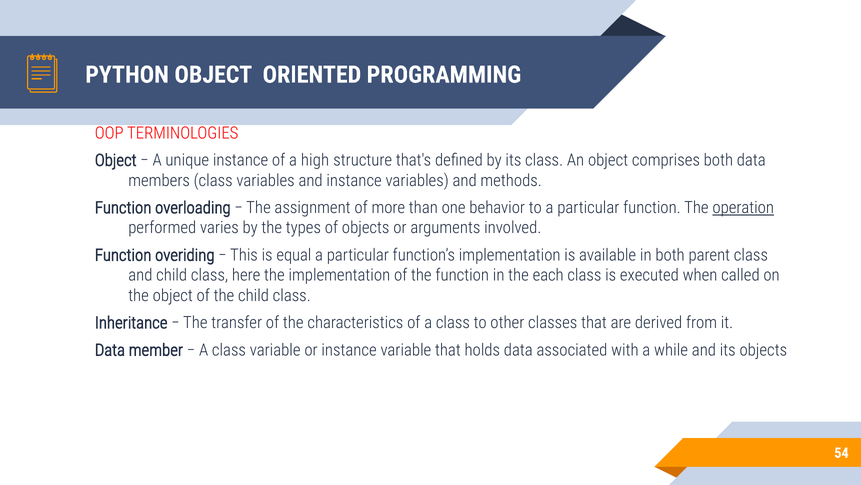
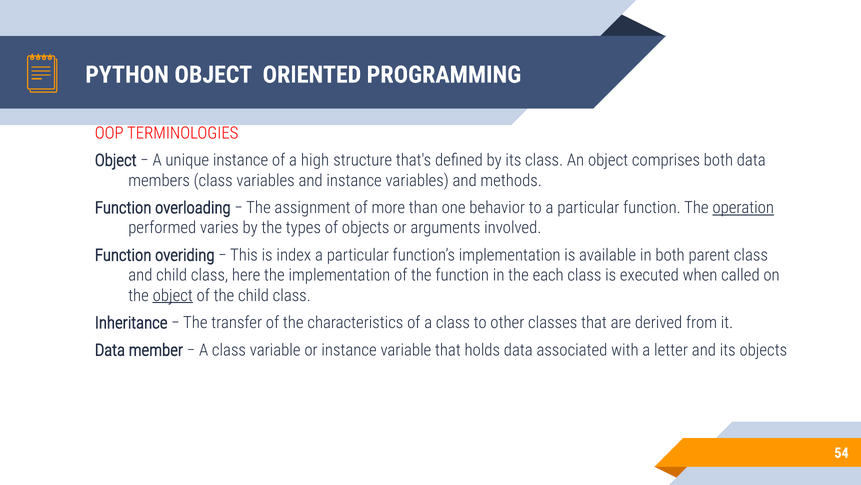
equal: equal -> index
object at (173, 295) underline: none -> present
while: while -> letter
